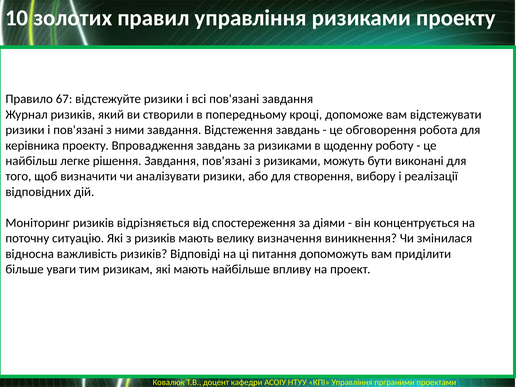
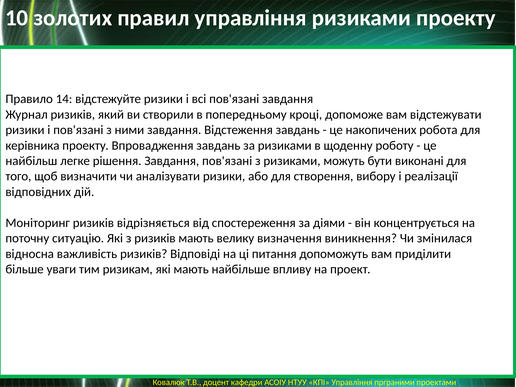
67: 67 -> 14
обговорення: обговорення -> накопичених
